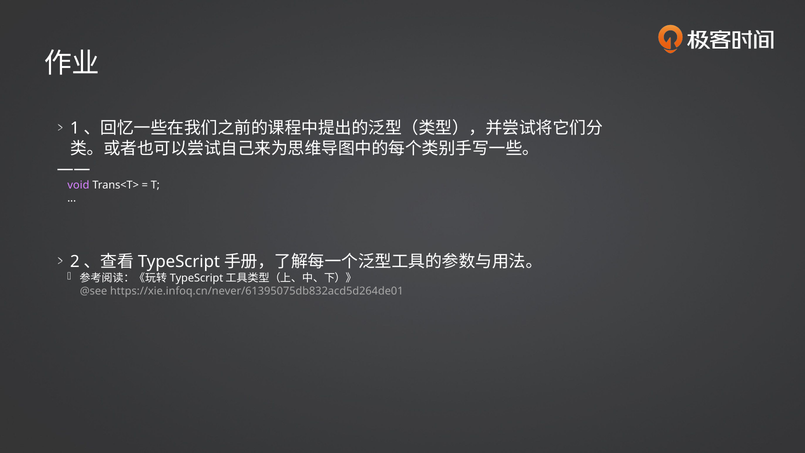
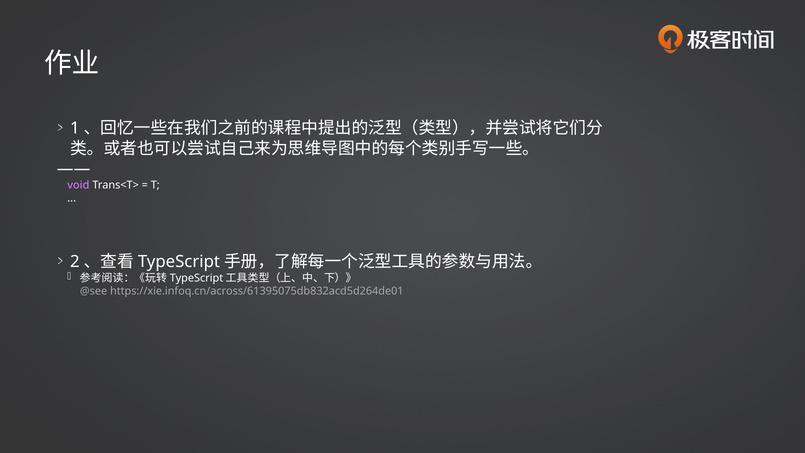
https://xie.infoq.cn/never/61395075db832acd5d264de01: https://xie.infoq.cn/never/61395075db832acd5d264de01 -> https://xie.infoq.cn/across/61395075db832acd5d264de01
